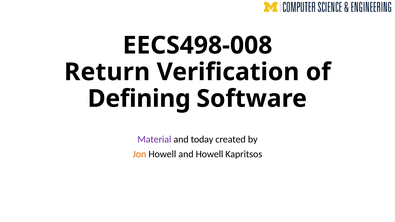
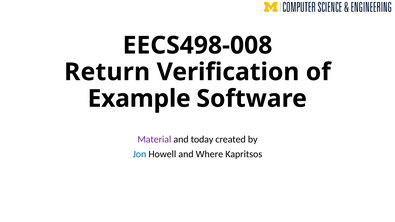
Defining: Defining -> Example
Jon colour: orange -> blue
and Howell: Howell -> Where
